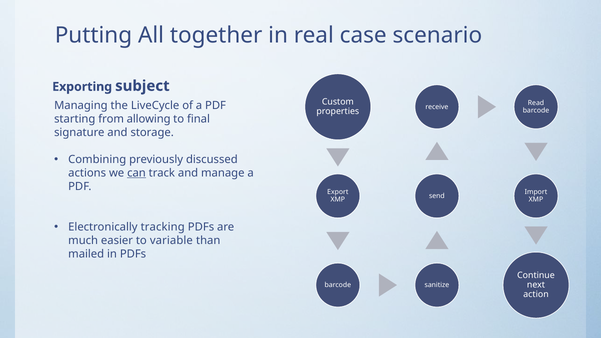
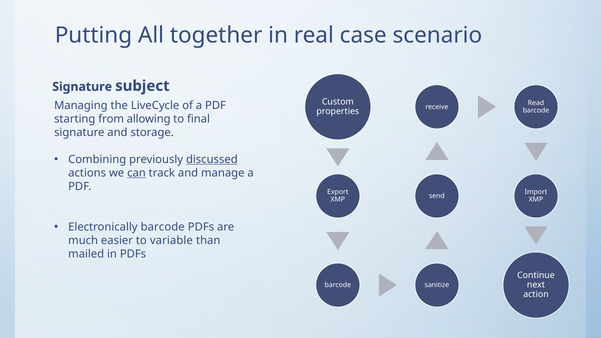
Exporting at (82, 87): Exporting -> Signature
discussed underline: none -> present
Electronically tracking: tracking -> barcode
